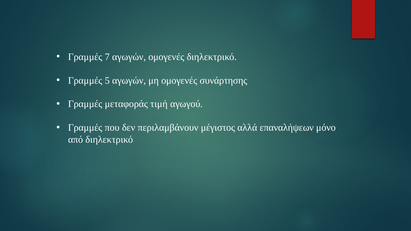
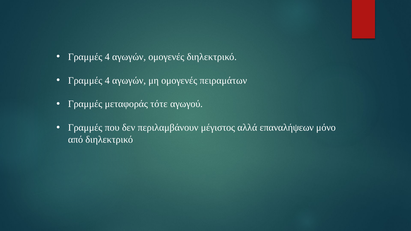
7 at (107, 57): 7 -> 4
5 at (107, 81): 5 -> 4
συνάρτησης: συνάρτησης -> πειραμάτων
τιμή: τιμή -> τότε
